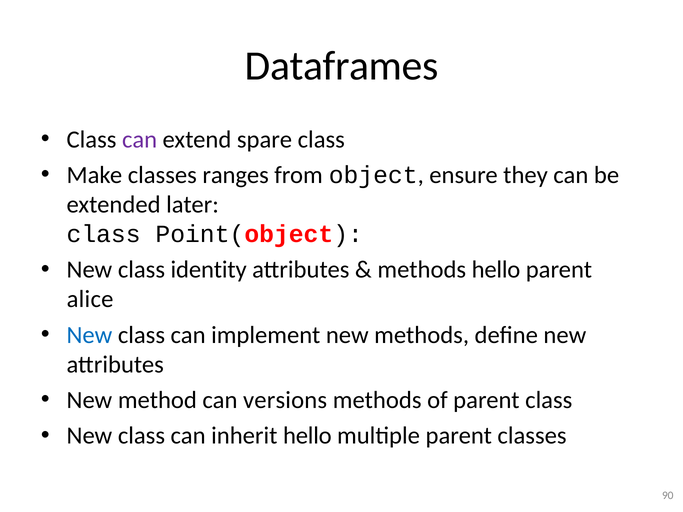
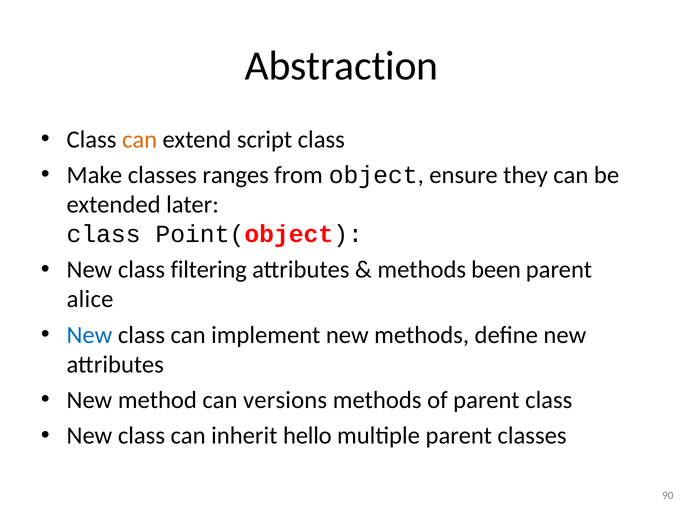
Dataframes: Dataframes -> Abstraction
can at (140, 139) colour: purple -> orange
spare: spare -> script
identity: identity -> filtering
methods hello: hello -> been
